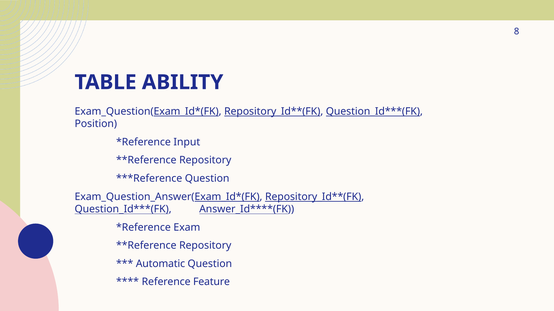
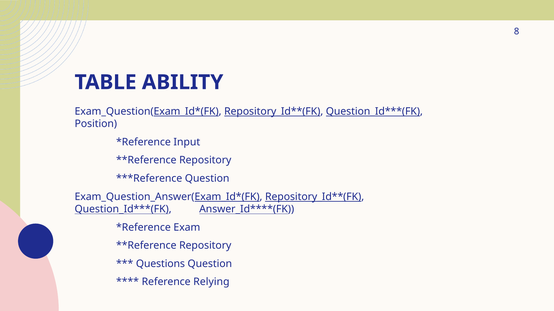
Automatic: Automatic -> Questions
Feature: Feature -> Relying
